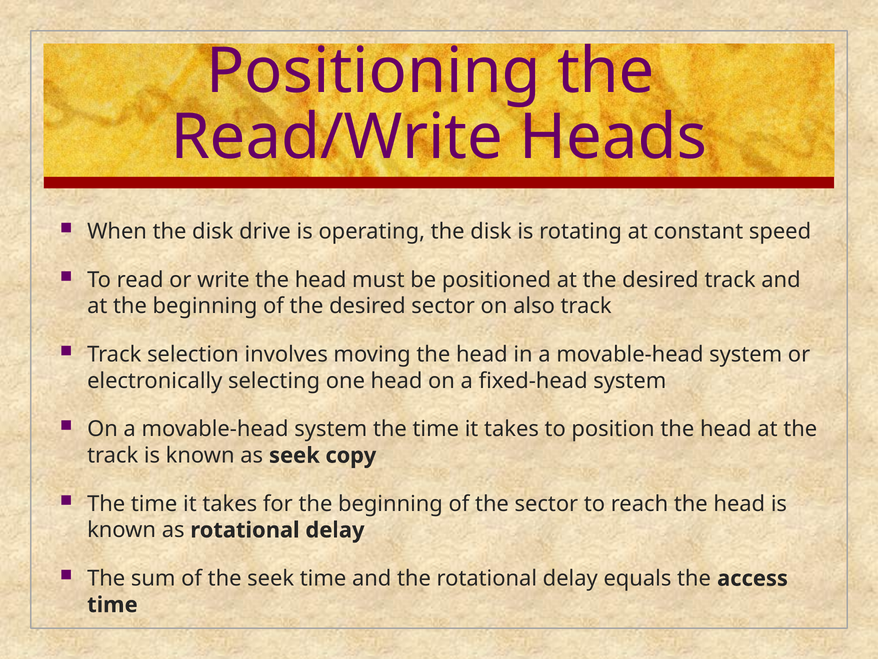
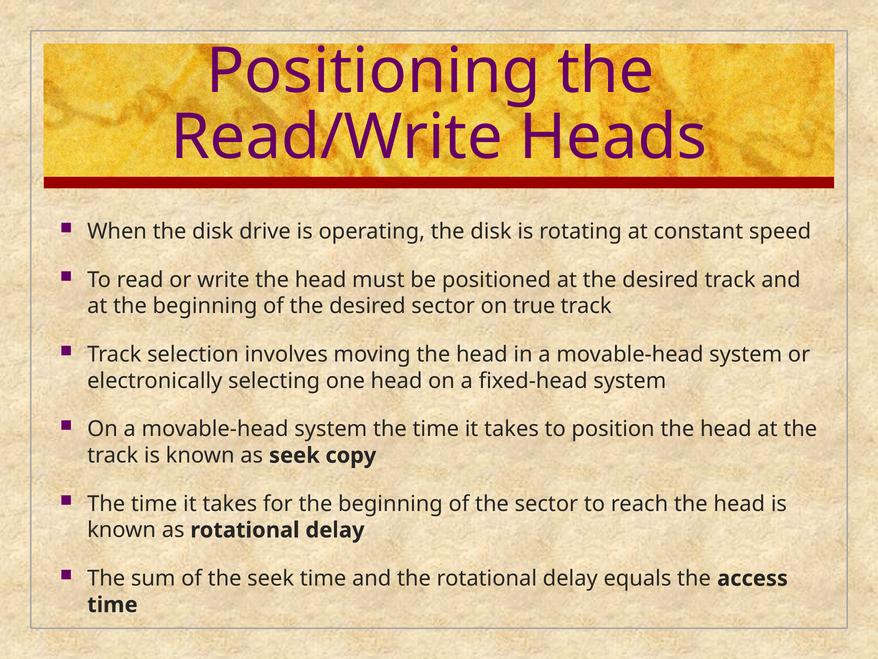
also: also -> true
